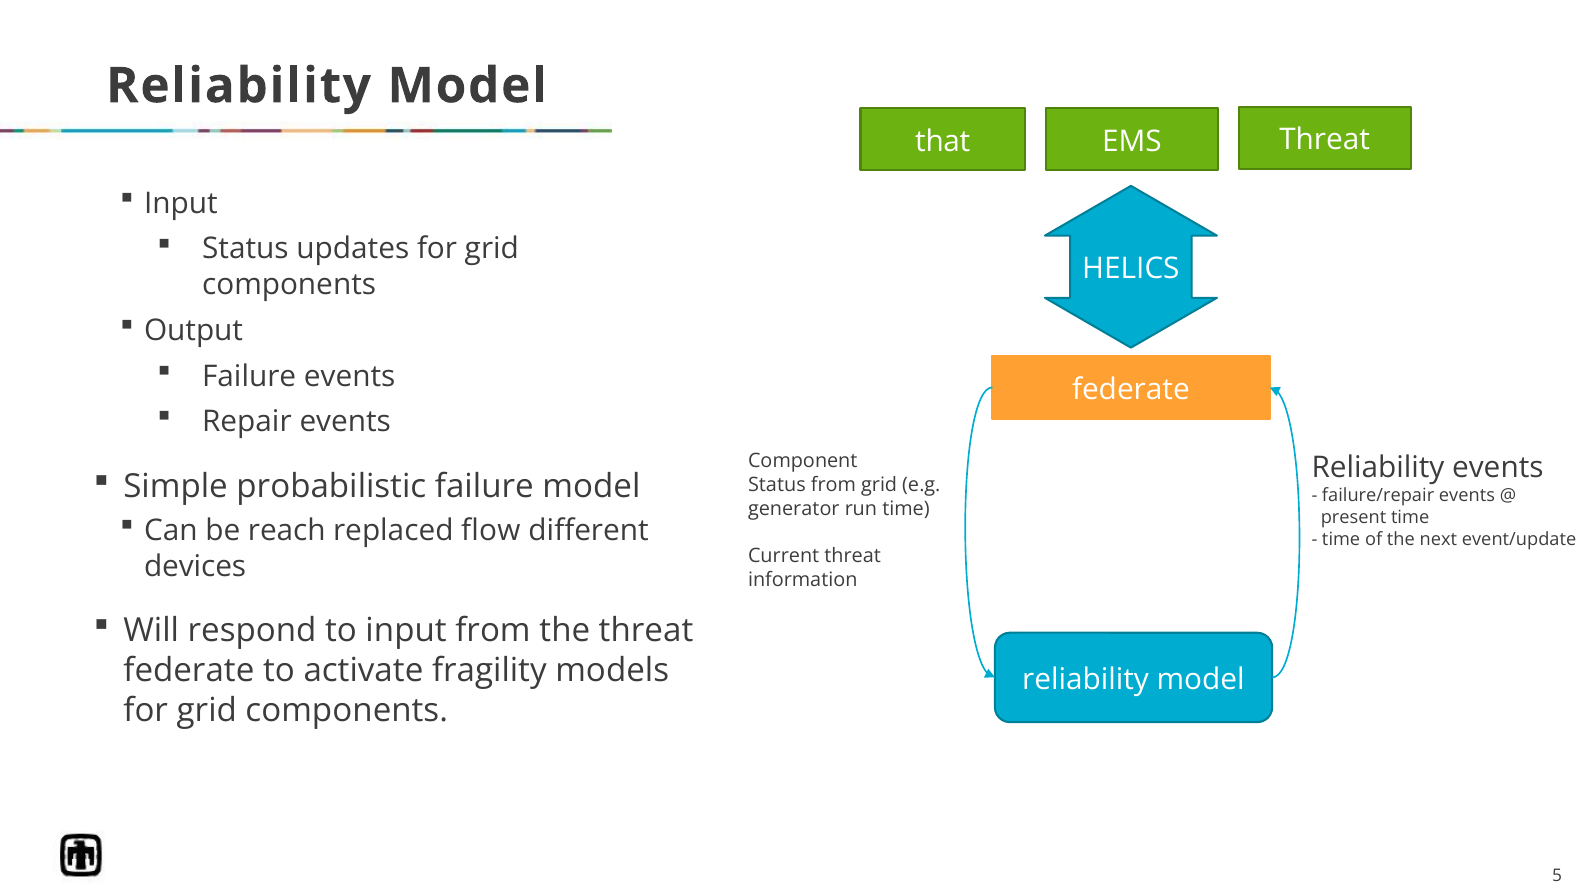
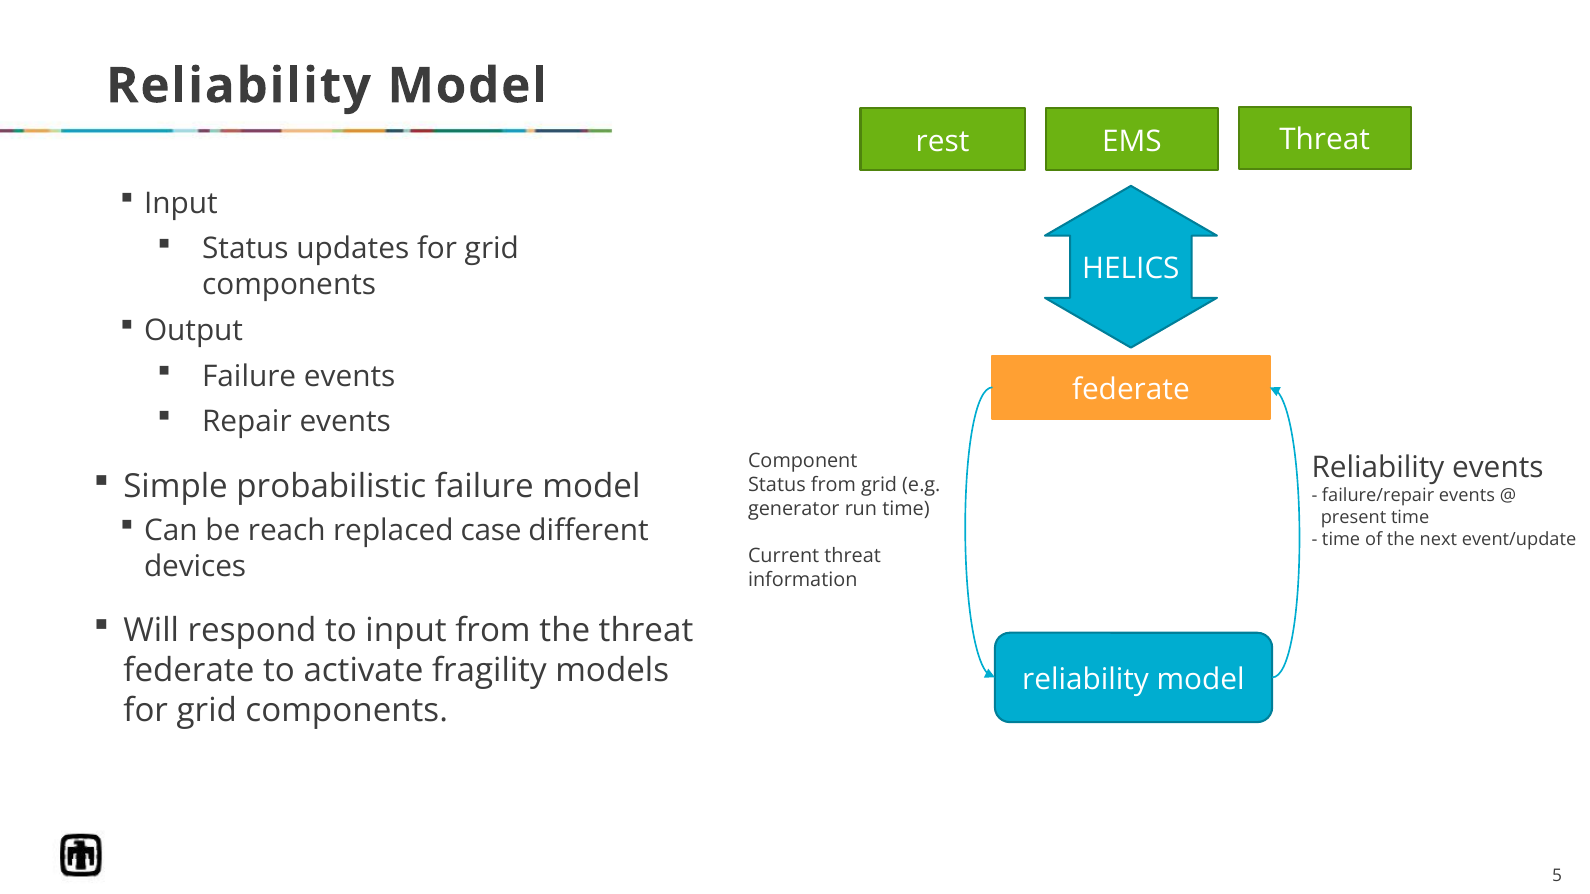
that: that -> rest
flow: flow -> case
